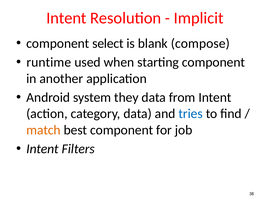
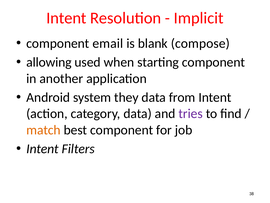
select: select -> email
runtime: runtime -> allowing
tries colour: blue -> purple
